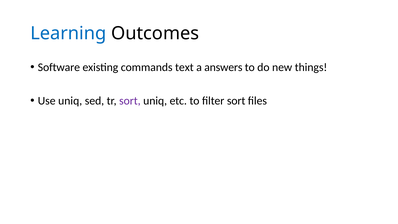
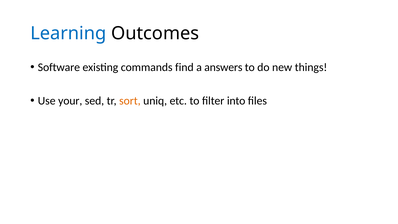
text: text -> find
Use uniq: uniq -> your
sort at (130, 101) colour: purple -> orange
filter sort: sort -> into
